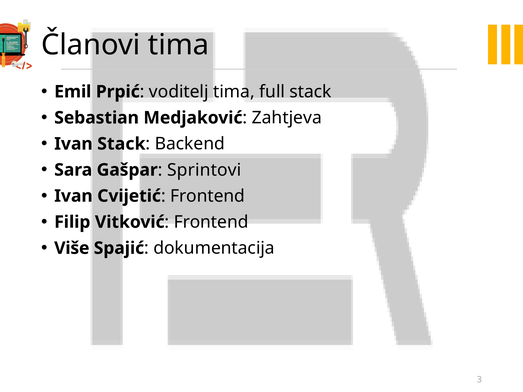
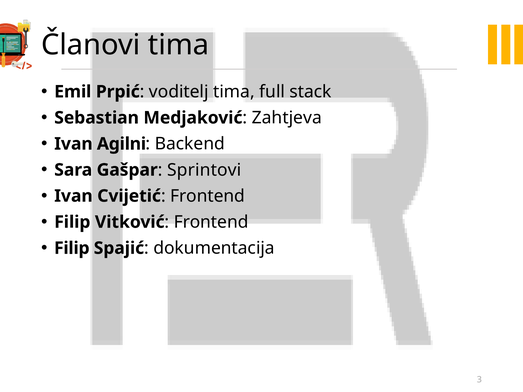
Ivan Stack: Stack -> Agilni
Više at (72, 248): Više -> Filip
